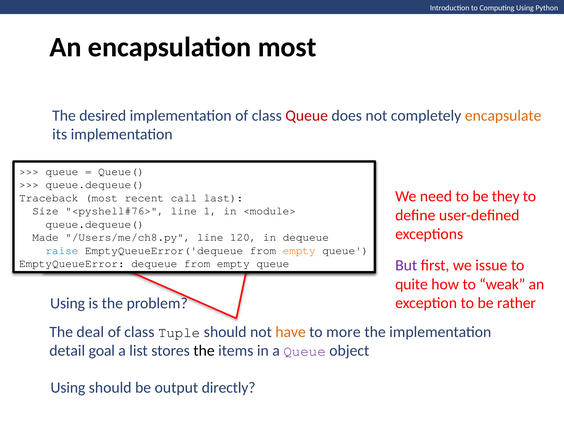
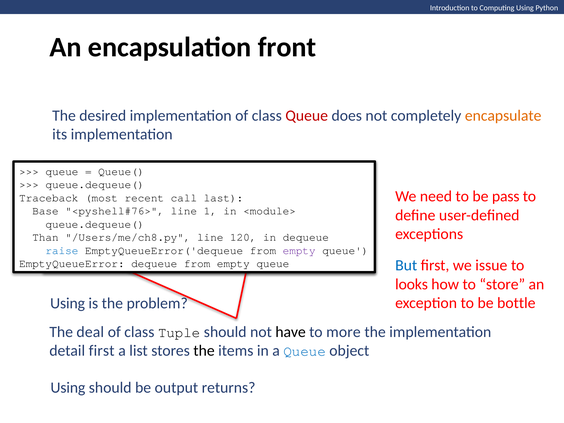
encapsulation most: most -> front
they: they -> pass
Size: Size -> Base
Made: Made -> Than
empty at (299, 251) colour: orange -> purple
But colour: purple -> blue
quite: quite -> looks
weak: weak -> store
rather: rather -> bottle
have colour: orange -> black
detail goal: goal -> first
Queue at (305, 351) colour: purple -> blue
directly: directly -> returns
